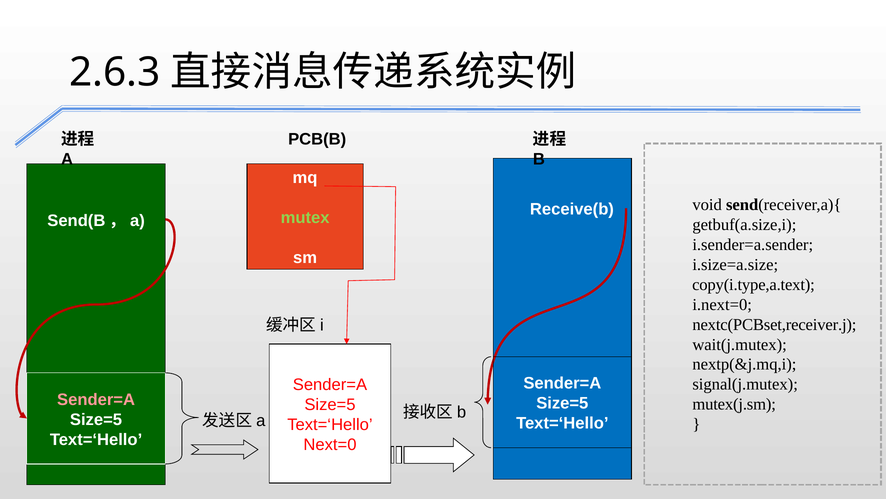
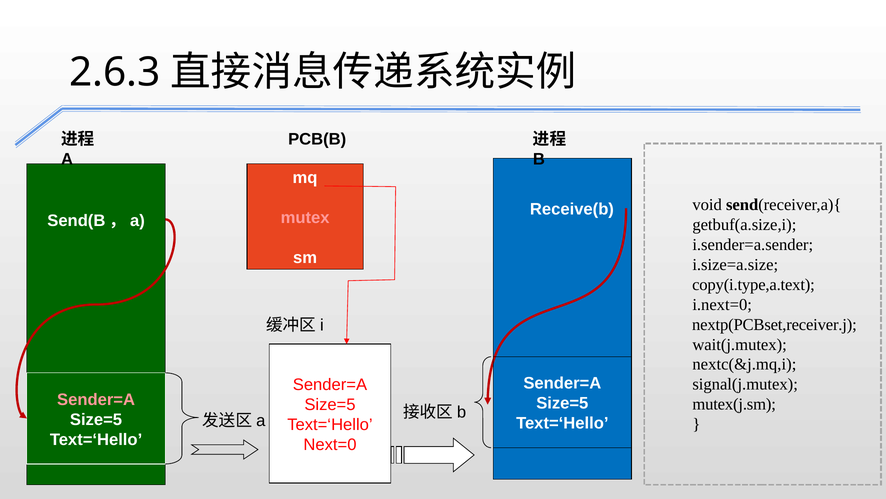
mutex colour: light green -> pink
nextc(PCBset,receiver.j: nextc(PCBset,receiver.j -> nextp(PCBset,receiver.j
nextp(&j.mq,i: nextp(&j.mq,i -> nextc(&j.mq,i
